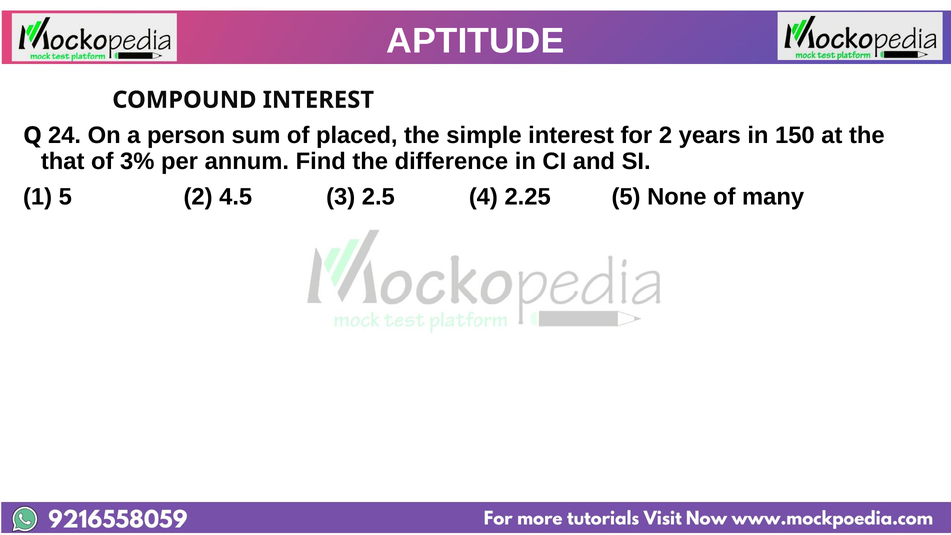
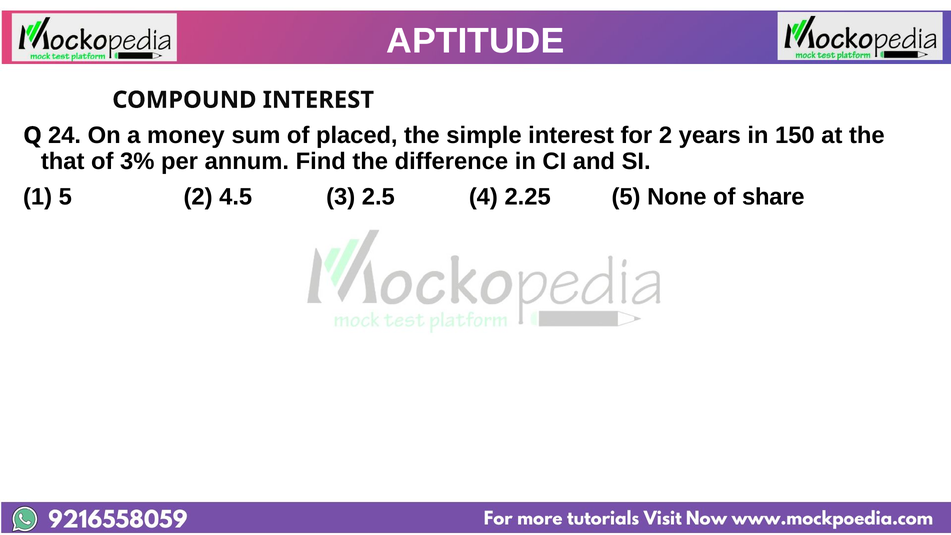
person: person -> money
many: many -> share
